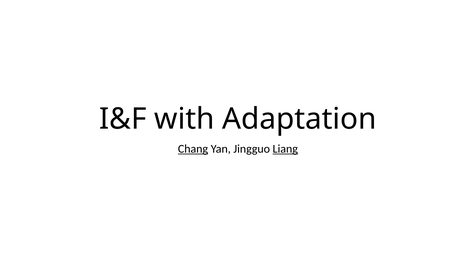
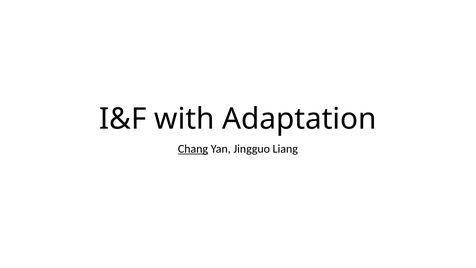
Liang underline: present -> none
